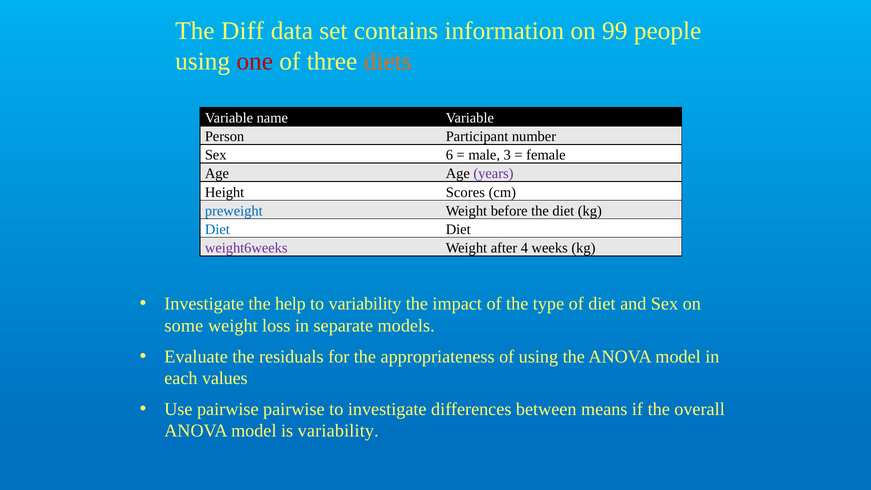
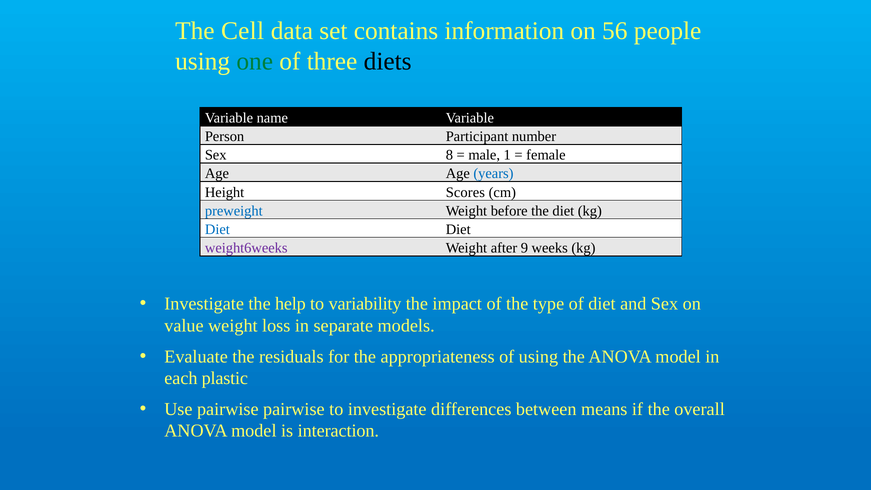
Diff: Diff -> Cell
99: 99 -> 56
one colour: red -> green
diets colour: orange -> black
6: 6 -> 8
3: 3 -> 1
years colour: purple -> blue
4: 4 -> 9
some: some -> value
values: values -> plastic
is variability: variability -> interaction
